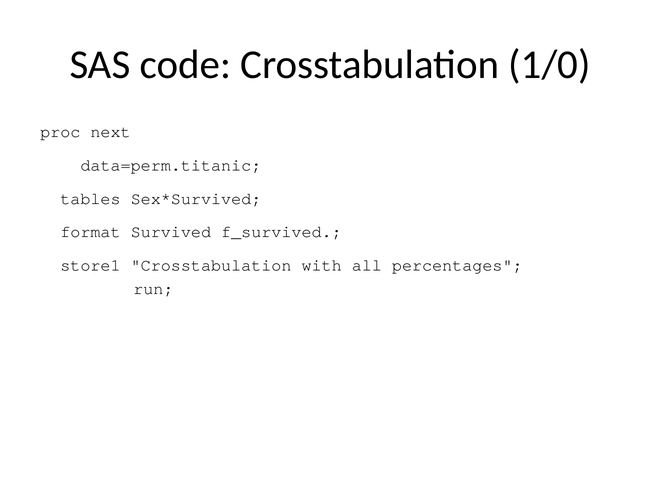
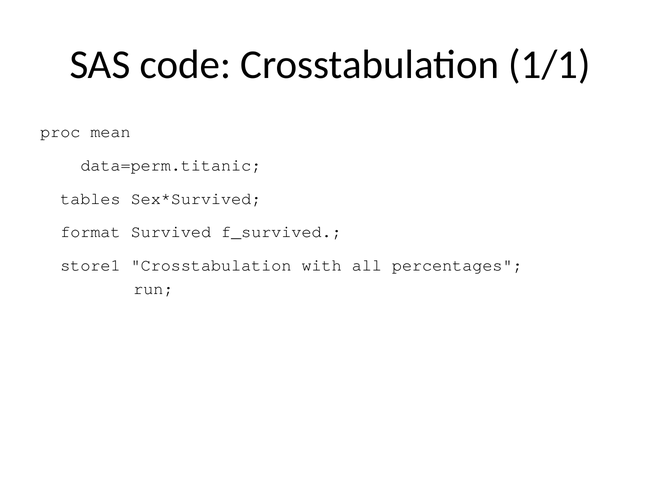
1/0: 1/0 -> 1/1
next: next -> mean
